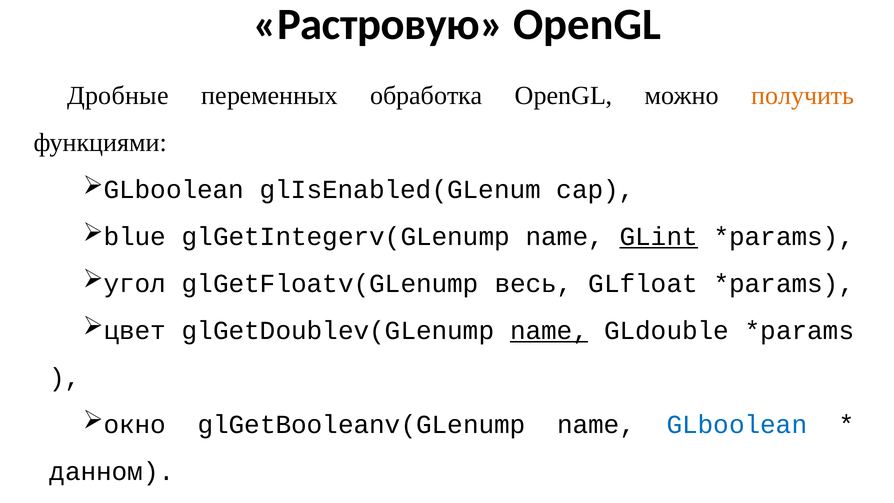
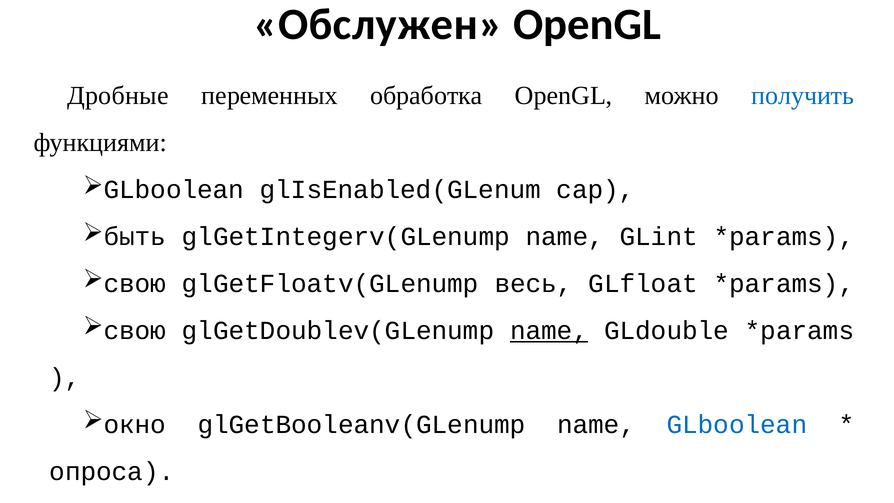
Растровую: Растровую -> Обслужен
получить colour: orange -> blue
blue: blue -> быть
GLint underline: present -> none
угол at (135, 284): угол -> свою
цвет at (135, 330): цвет -> свою
данном: данном -> опроса
